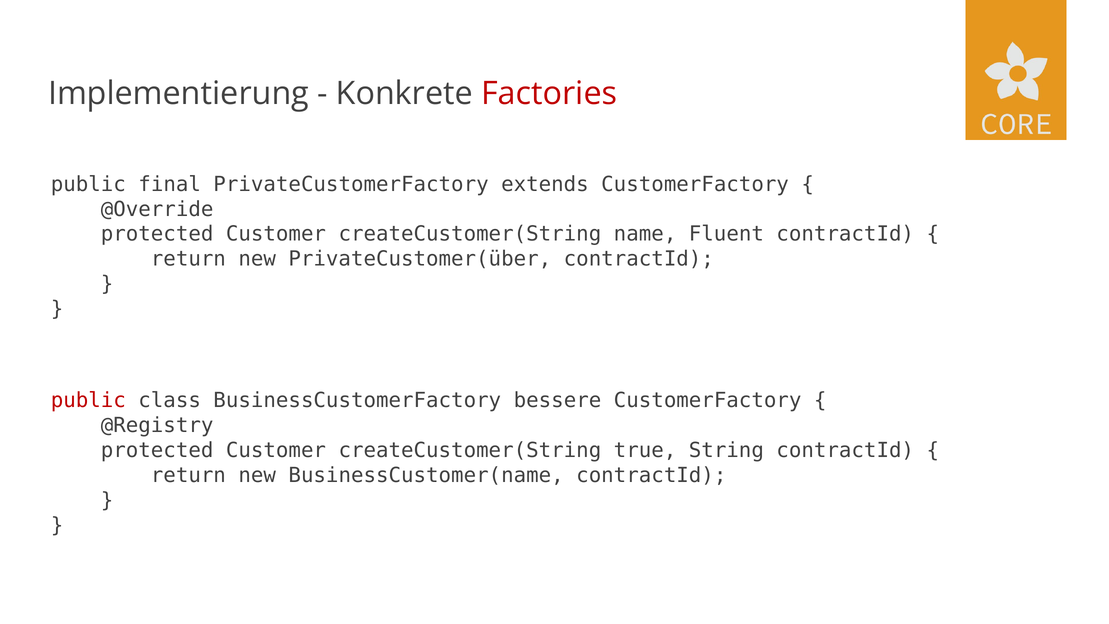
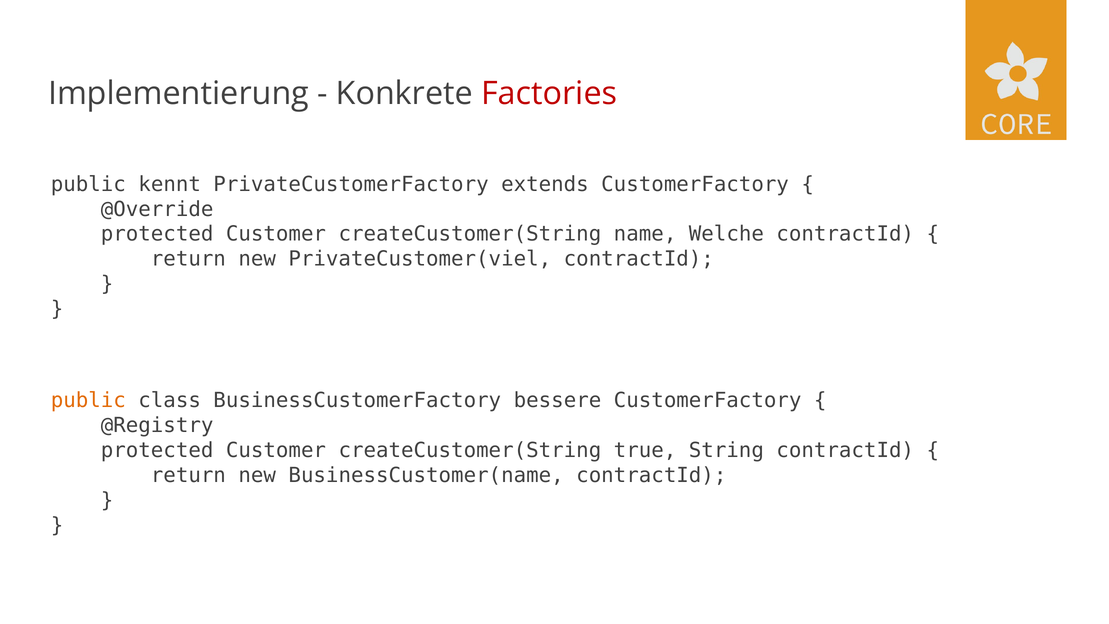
final: final -> kennt
Fluent: Fluent -> Welche
PrivateCustomer(über: PrivateCustomer(über -> PrivateCustomer(viel
public at (88, 400) colour: red -> orange
